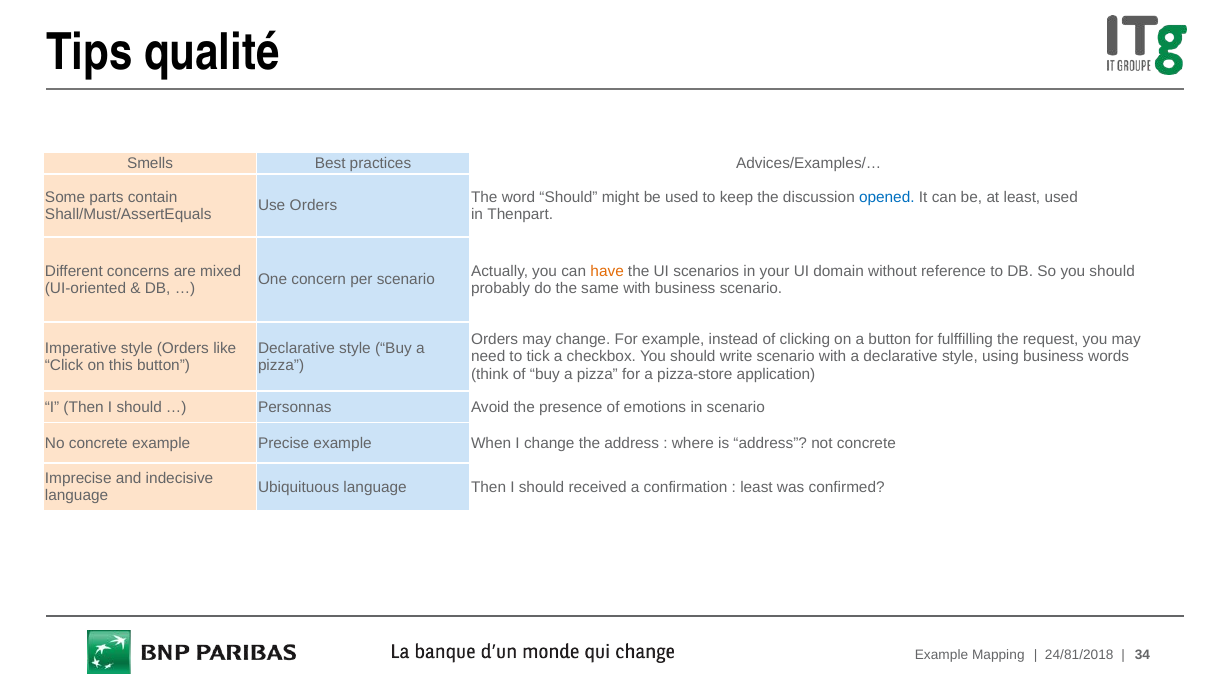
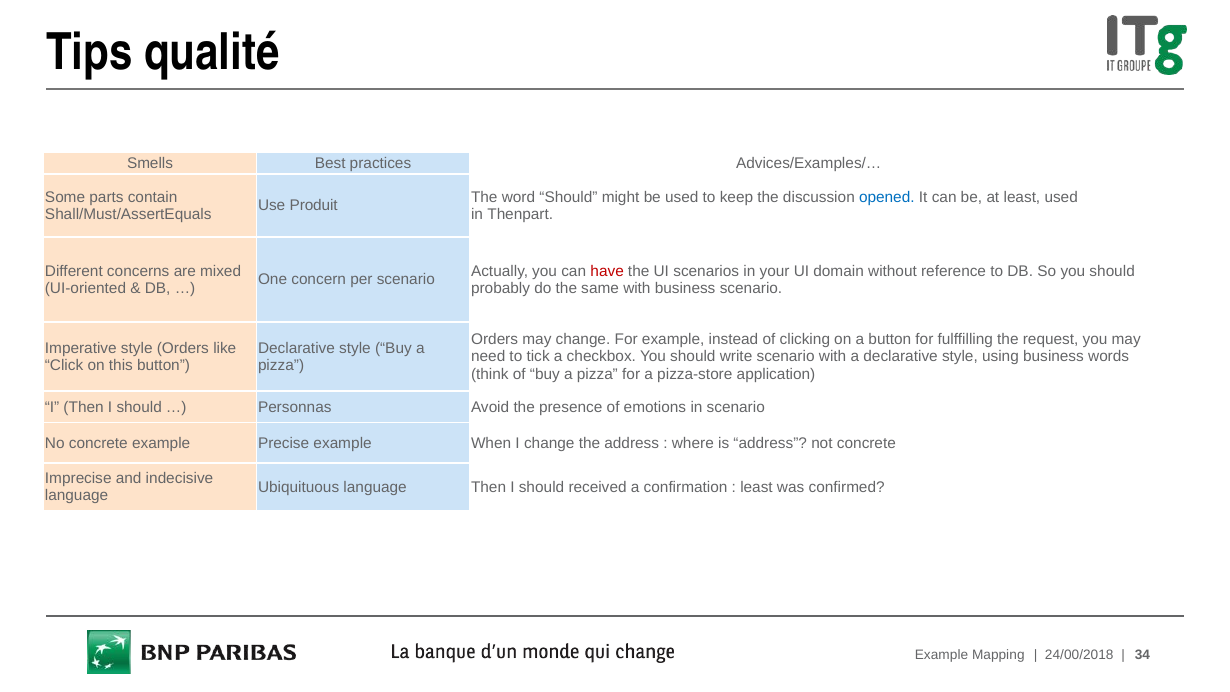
Use Orders: Orders -> Produit
have colour: orange -> red
24/81/2018: 24/81/2018 -> 24/00/2018
